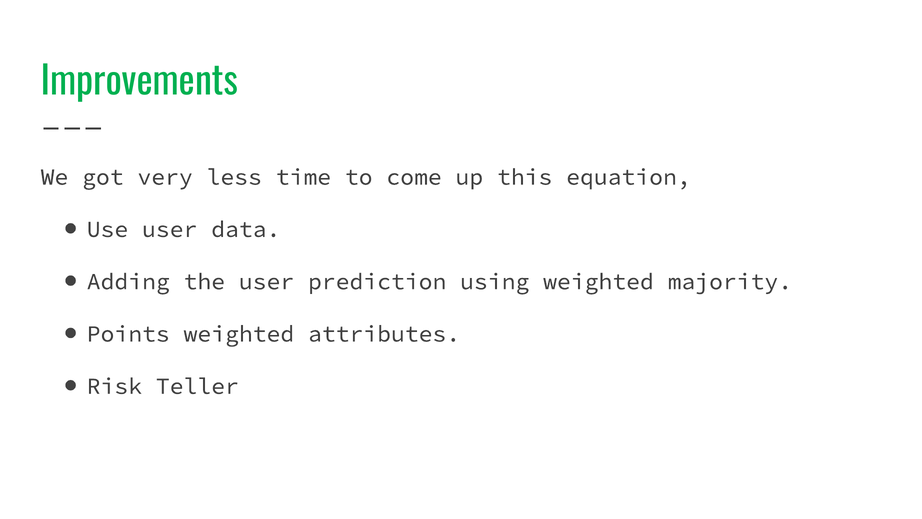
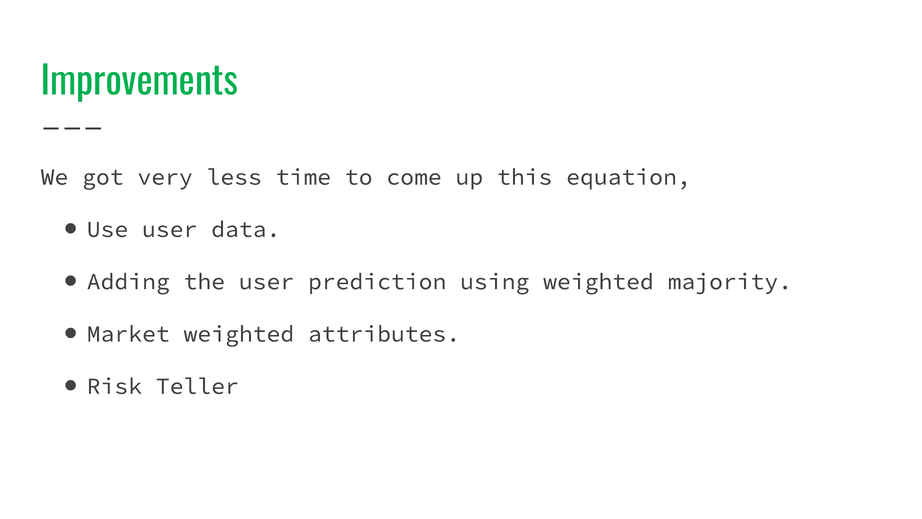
Points: Points -> Market
